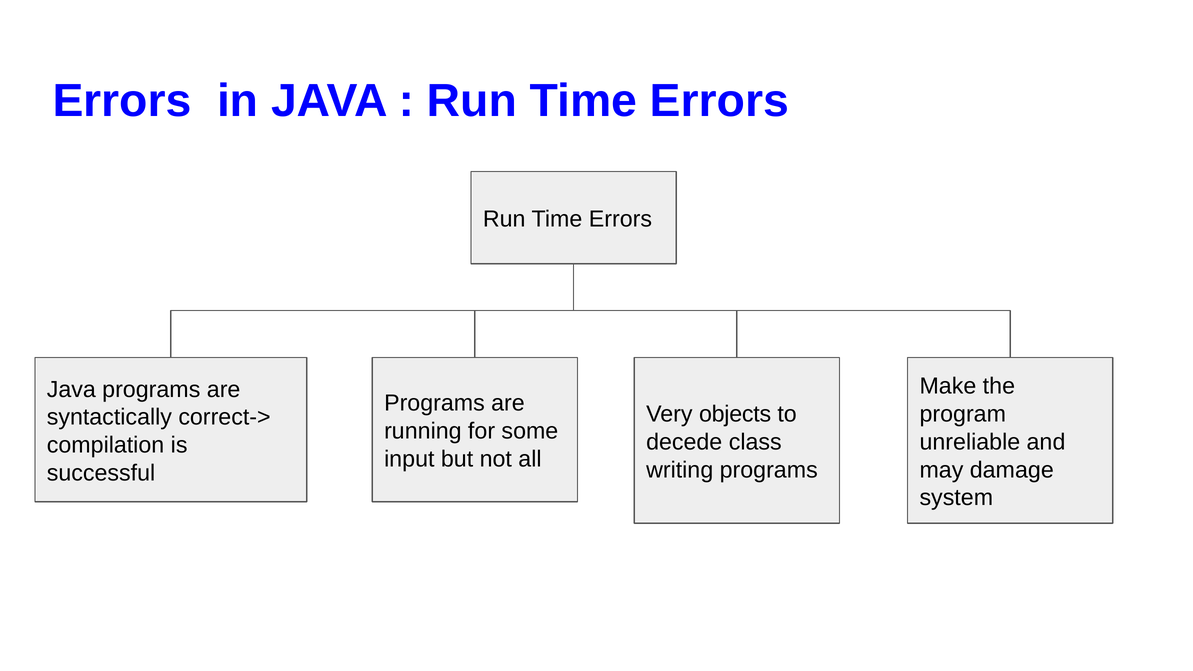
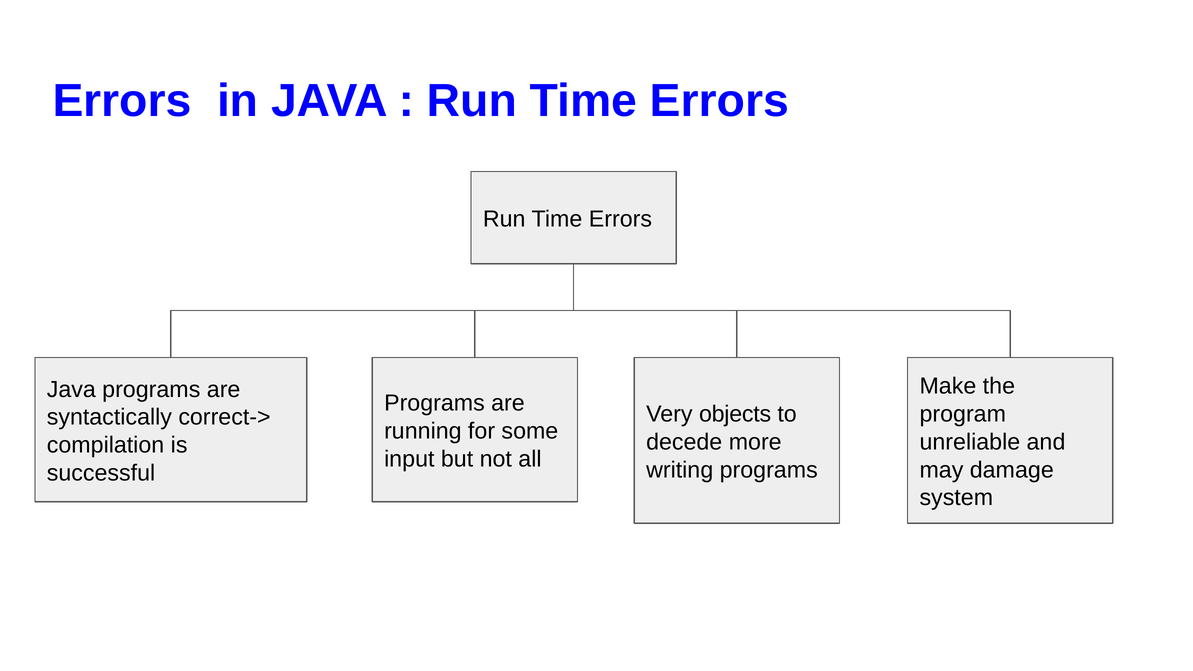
class: class -> more
